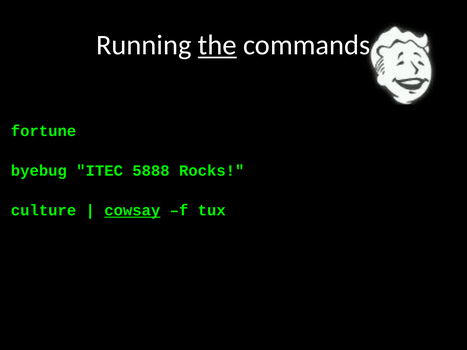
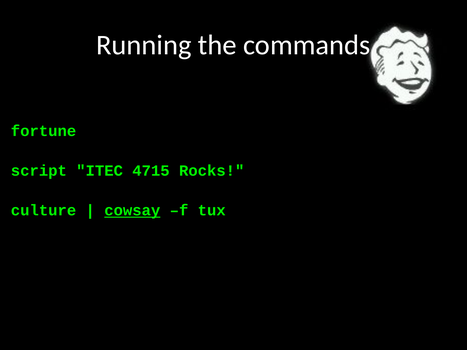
the underline: present -> none
byebug: byebug -> script
5888: 5888 -> 4715
